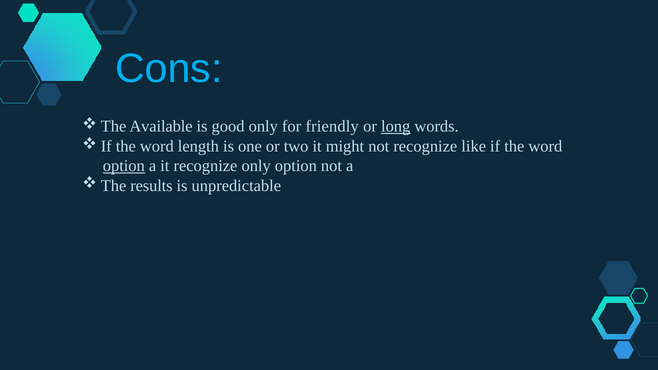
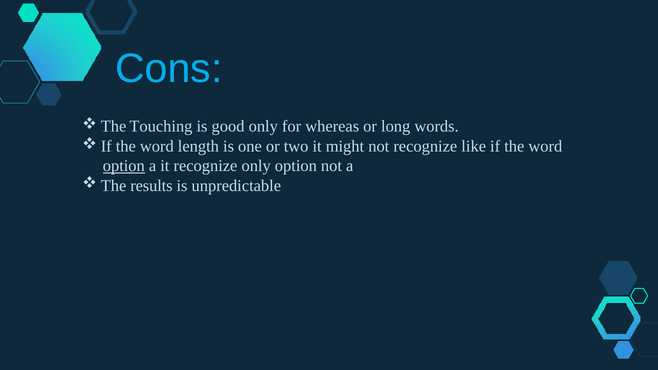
Available: Available -> Touching
friendly: friendly -> whereas
long underline: present -> none
